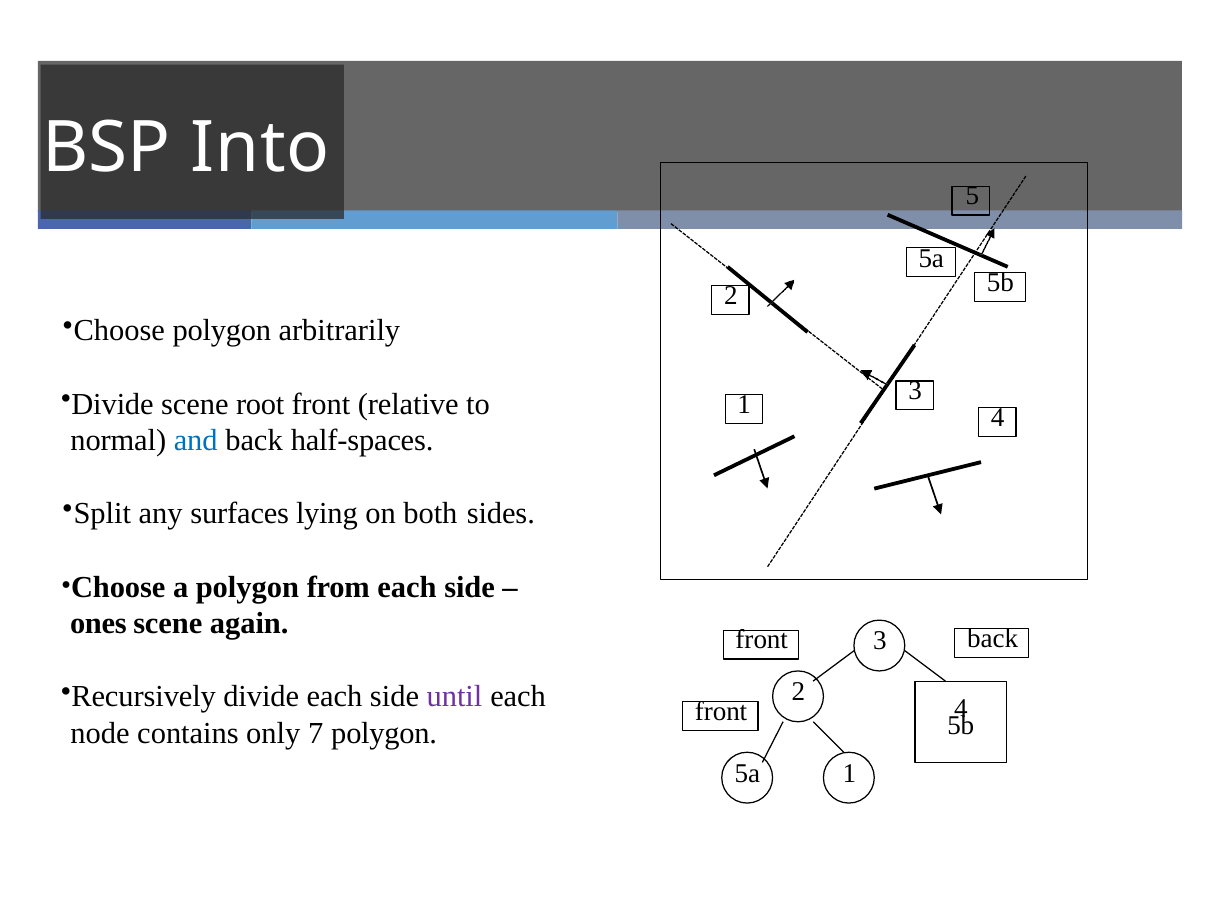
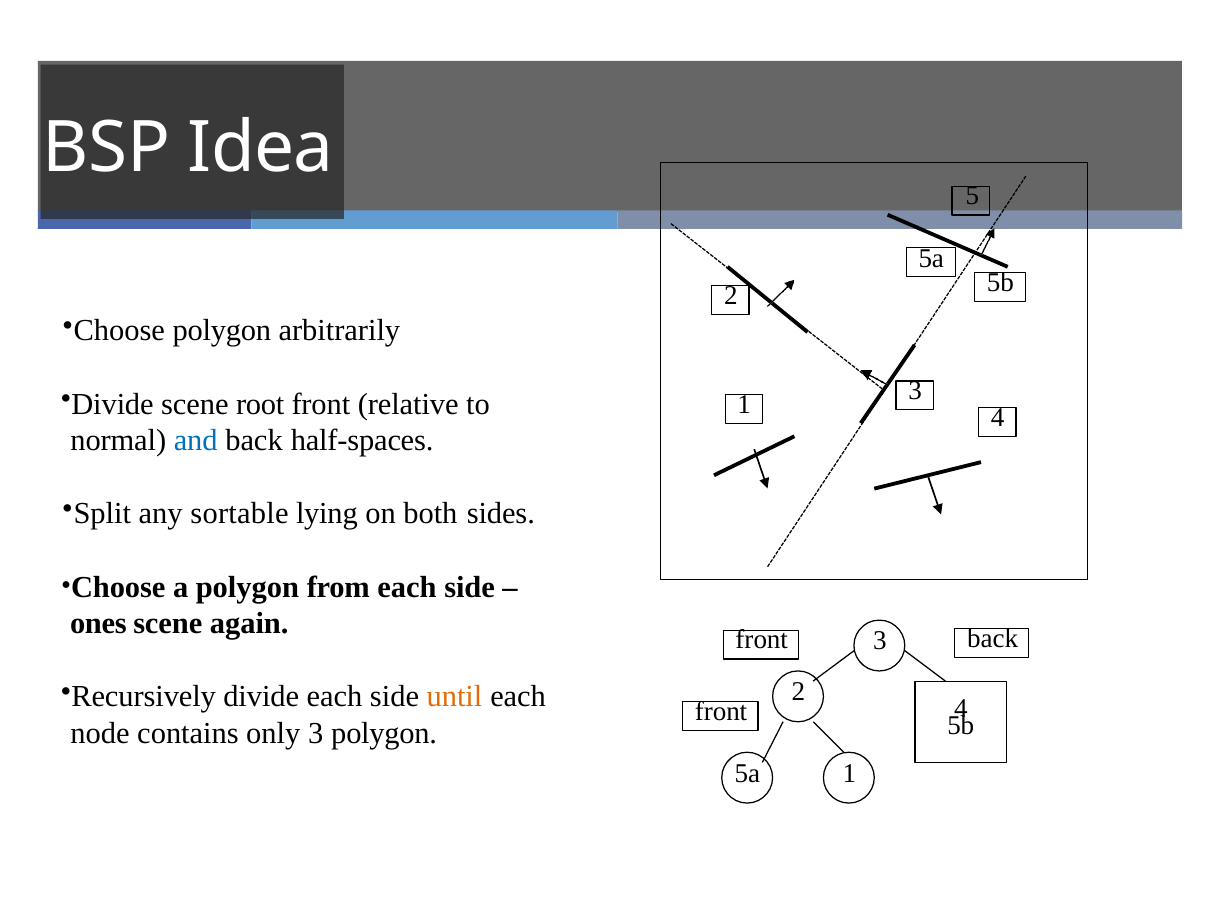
Into: Into -> Idea
surfaces: surfaces -> sortable
until colour: purple -> orange
only 7: 7 -> 3
